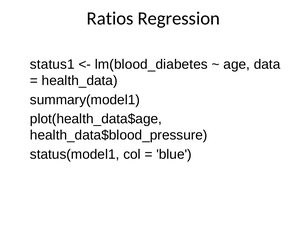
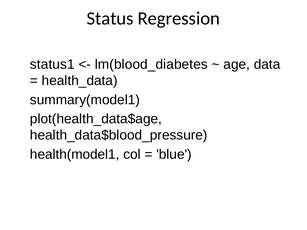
Ratios: Ratios -> Status
status(model1: status(model1 -> health(model1
